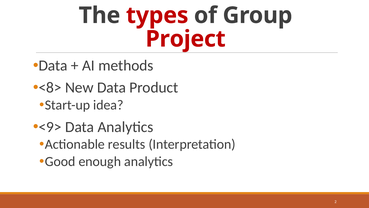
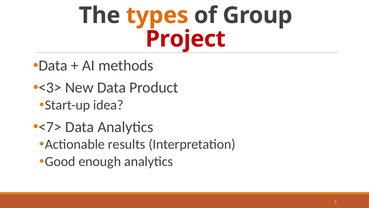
types colour: red -> orange
<8>: <8> -> <3>
<9>: <9> -> <7>
